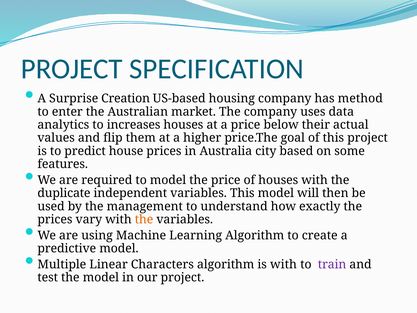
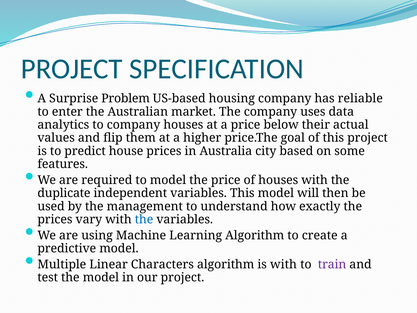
Creation: Creation -> Problem
method: method -> reliable
to increases: increases -> company
the at (144, 219) colour: orange -> blue
